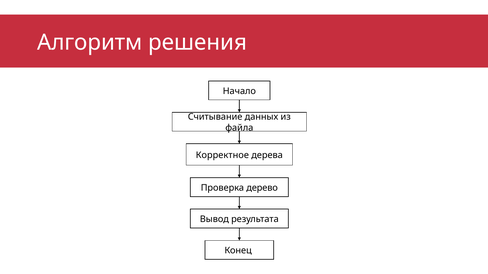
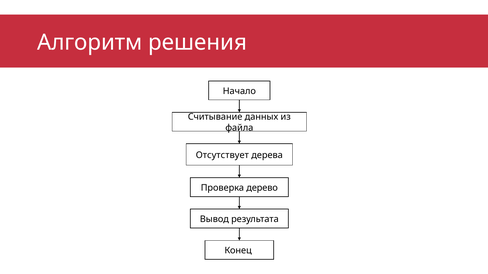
Корректное: Корректное -> Отсутствует
